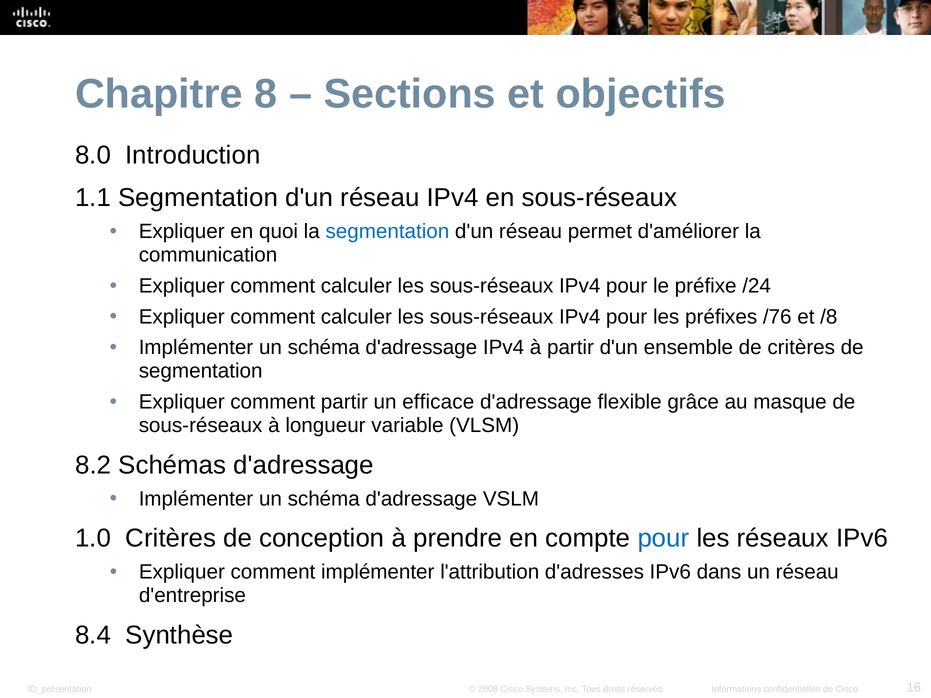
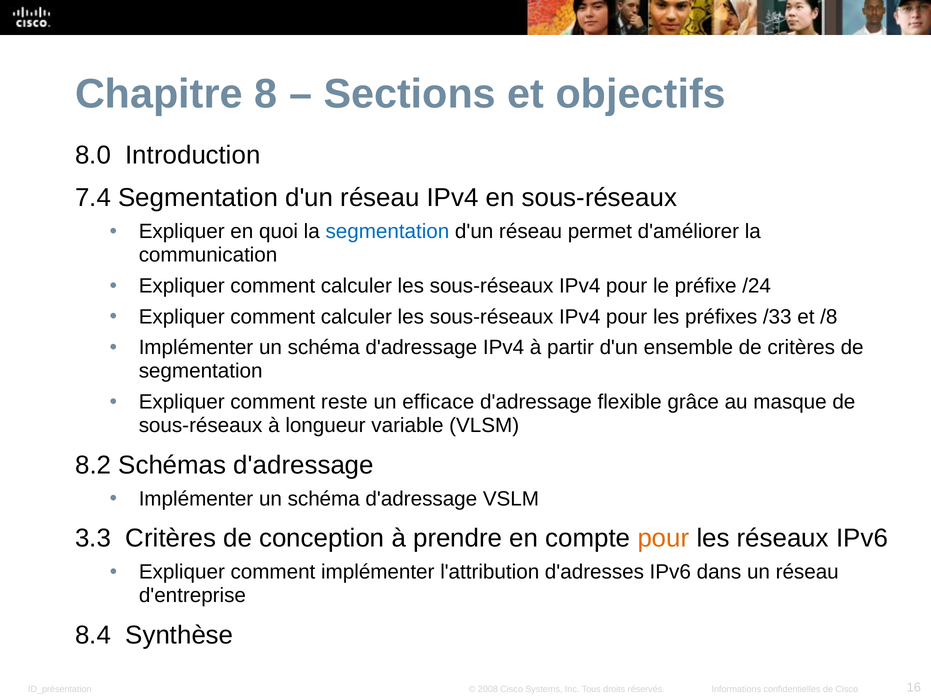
1.1: 1.1 -> 7.4
/76: /76 -> /33
comment partir: partir -> reste
1.0: 1.0 -> 3.3
pour at (663, 538) colour: blue -> orange
